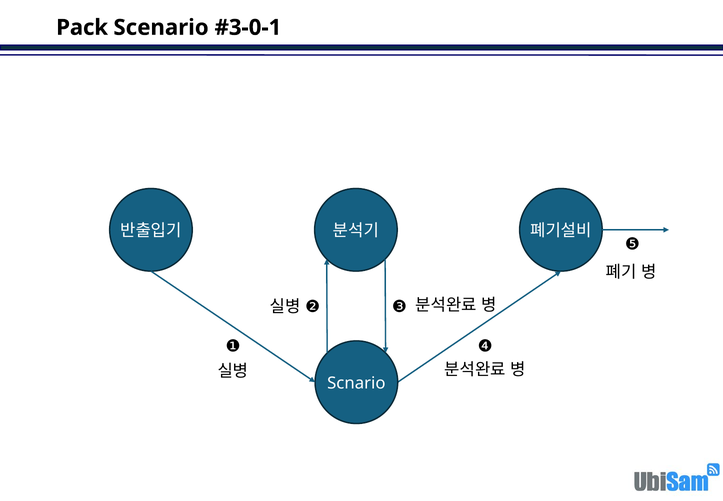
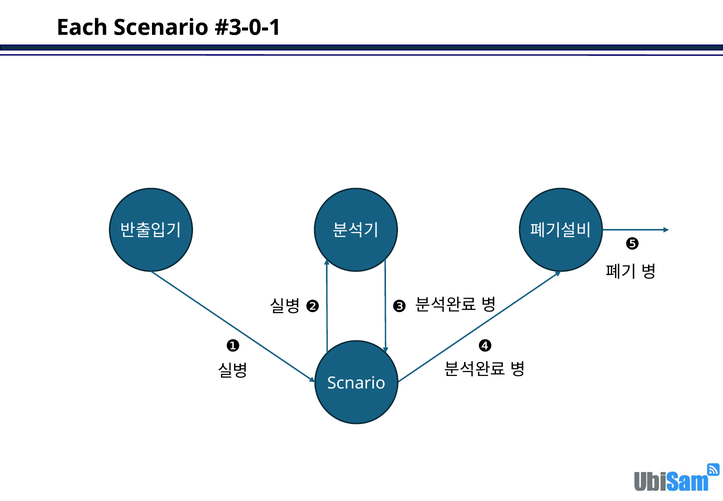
Pack: Pack -> Each
